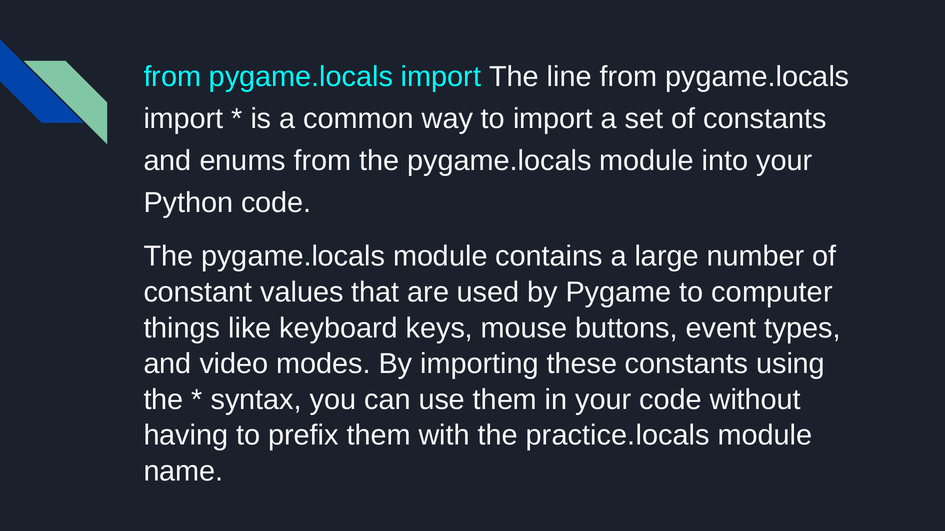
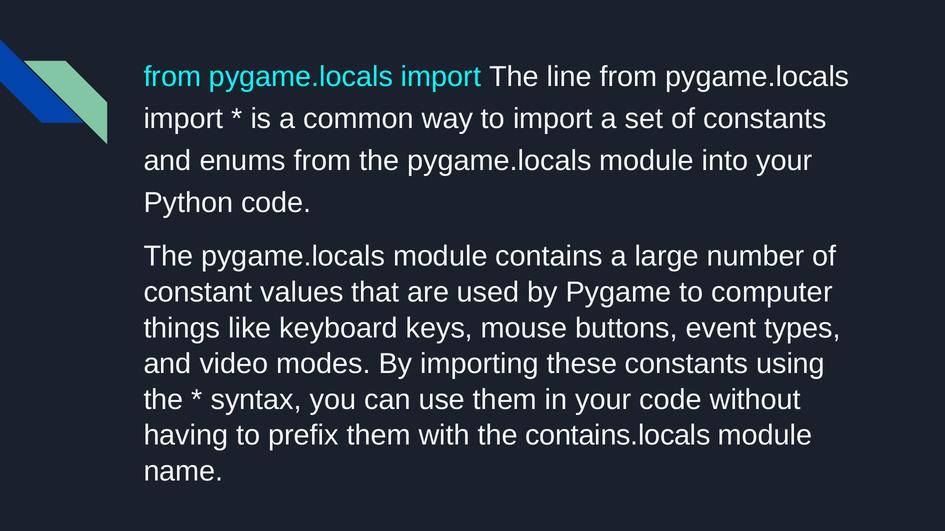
practice.locals: practice.locals -> contains.locals
